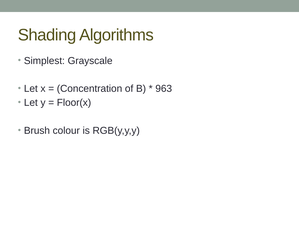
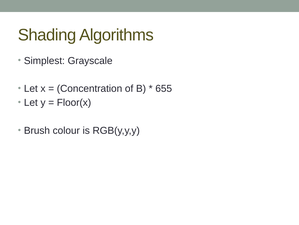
963: 963 -> 655
